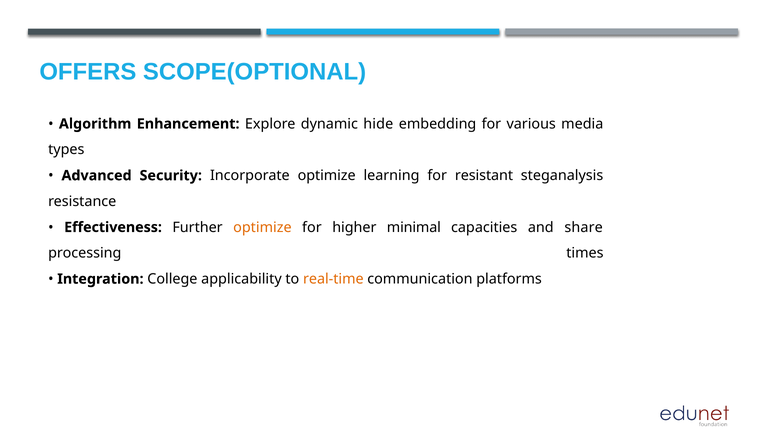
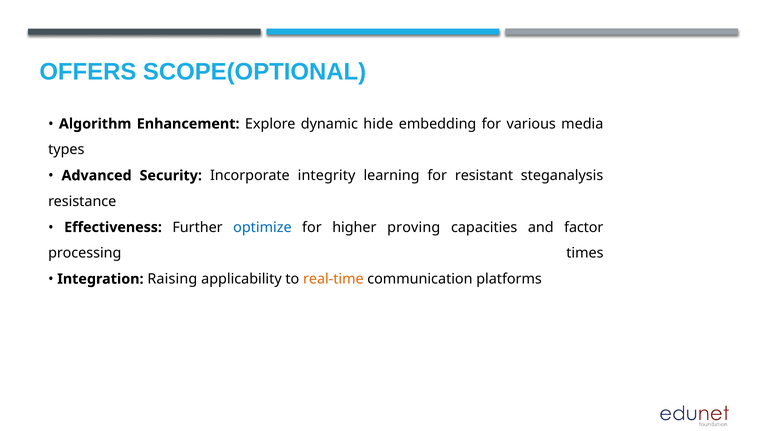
Incorporate optimize: optimize -> integrity
optimize at (262, 227) colour: orange -> blue
minimal: minimal -> proving
share: share -> factor
College: College -> Raising
